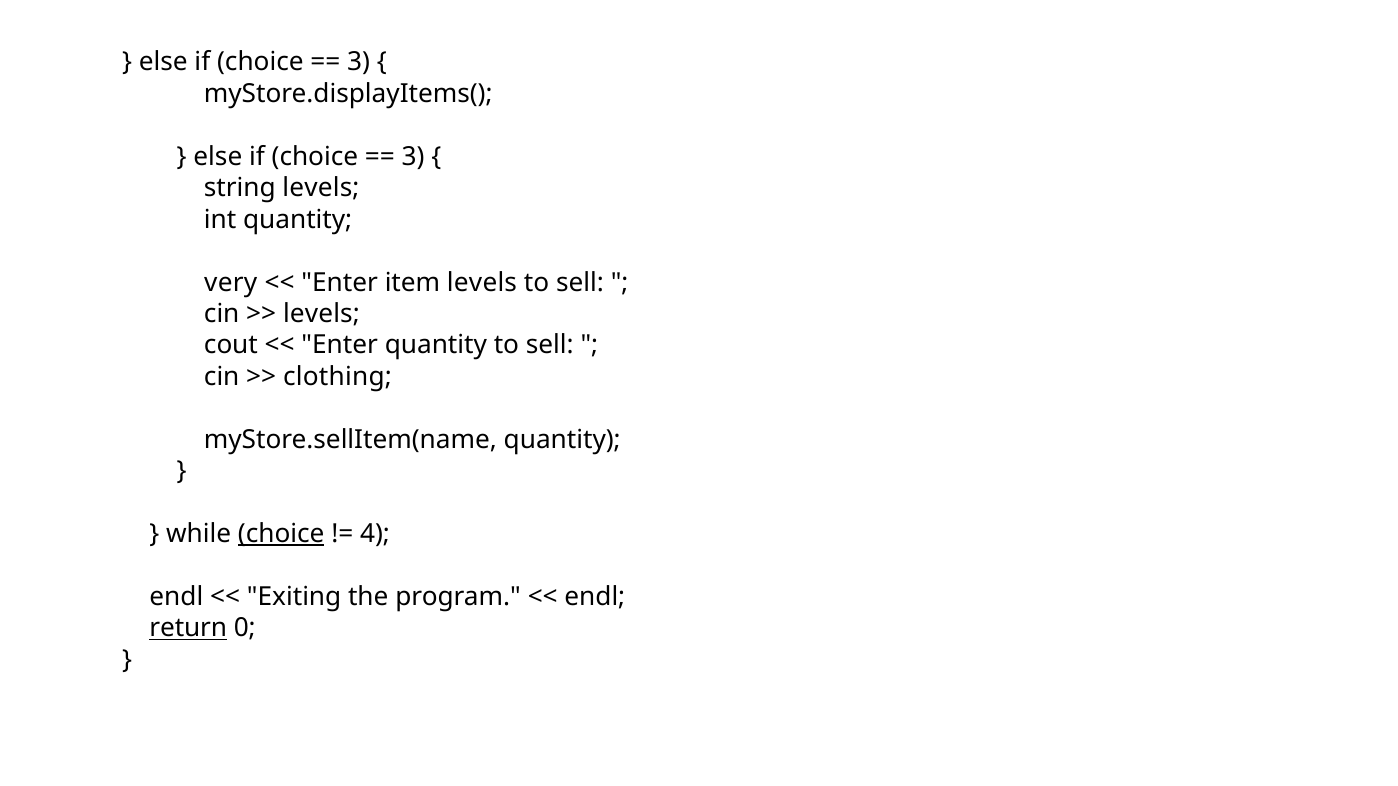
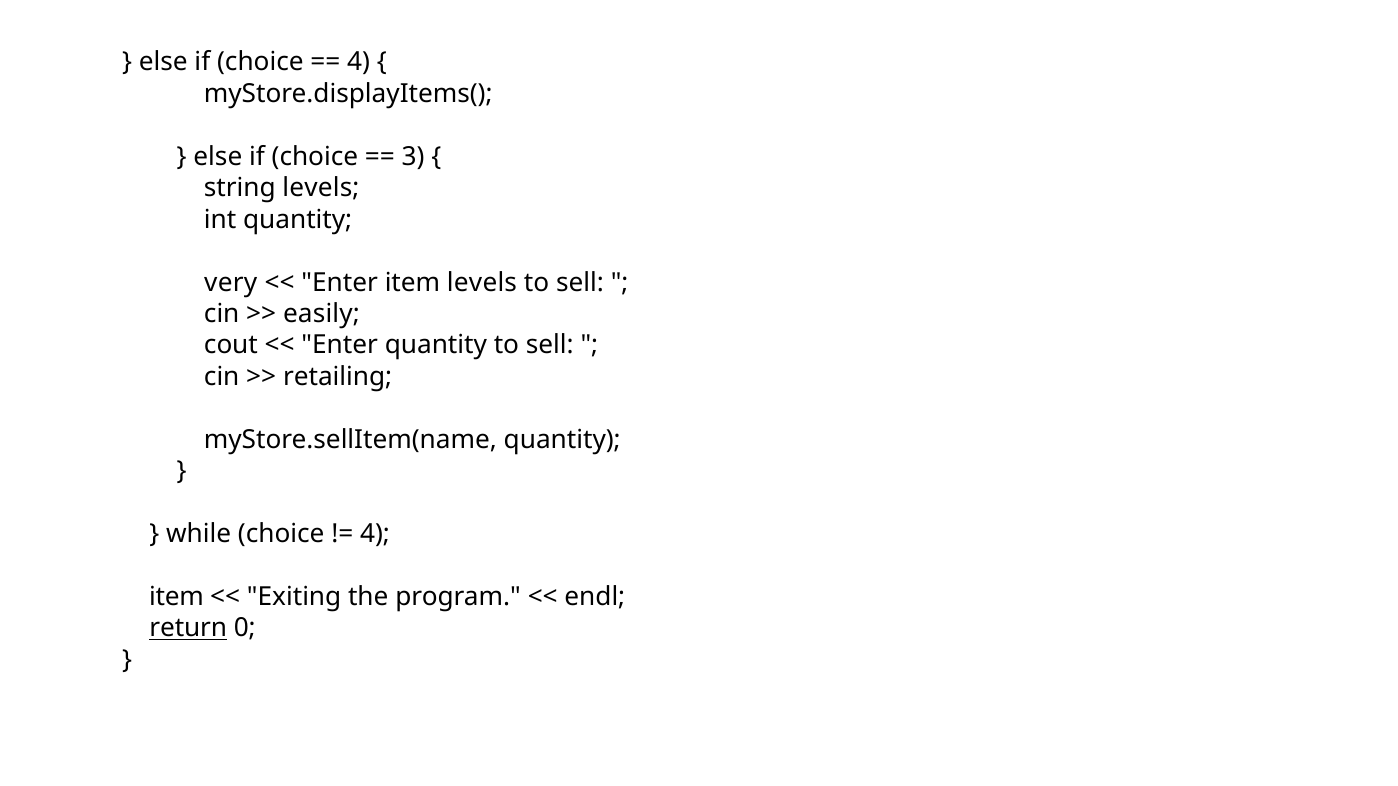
3 at (359, 62): 3 -> 4
levels at (321, 314): levels -> easily
clothing: clothing -> retailing
choice at (281, 534) underline: present -> none
endl at (176, 597): endl -> item
